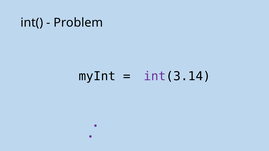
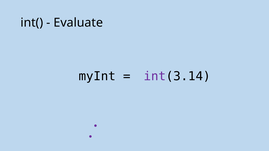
Problem: Problem -> Evaluate
